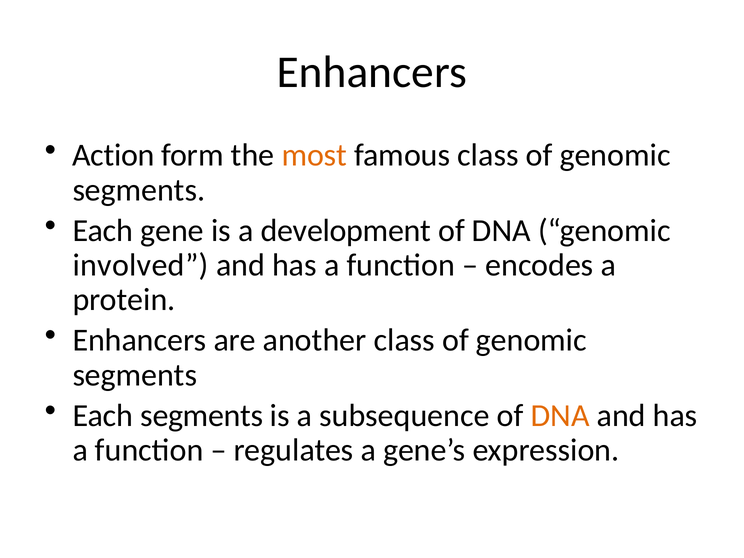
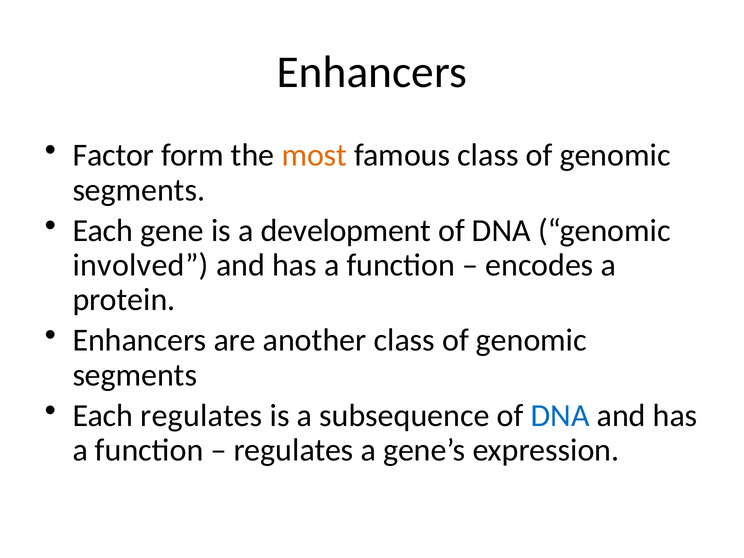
Action: Action -> Factor
Each segments: segments -> regulates
DNA at (560, 416) colour: orange -> blue
